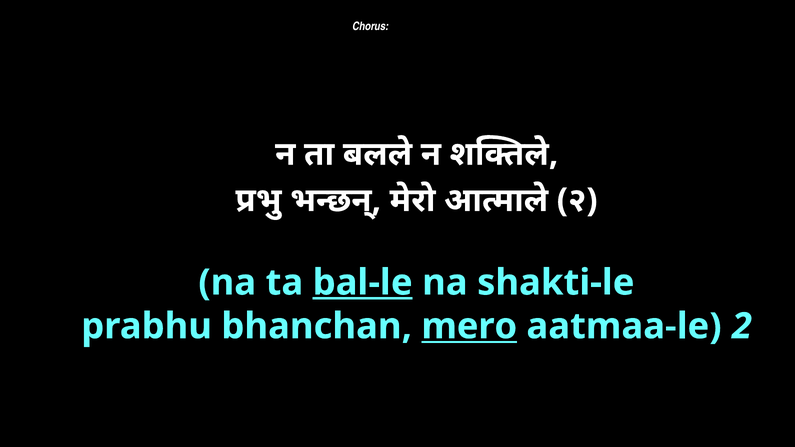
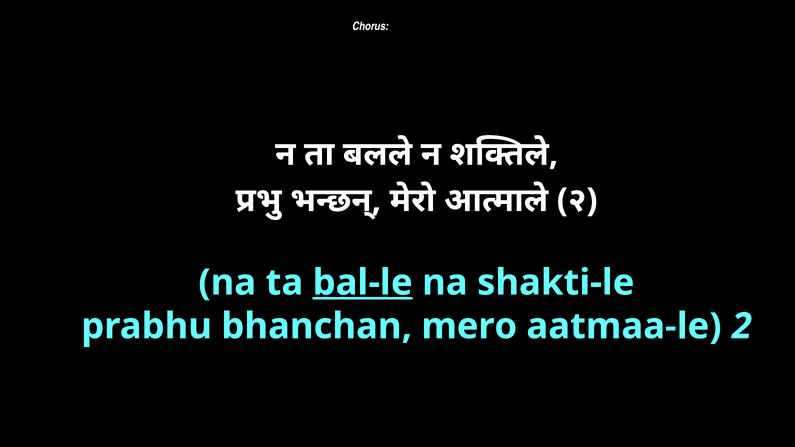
mero underline: present -> none
